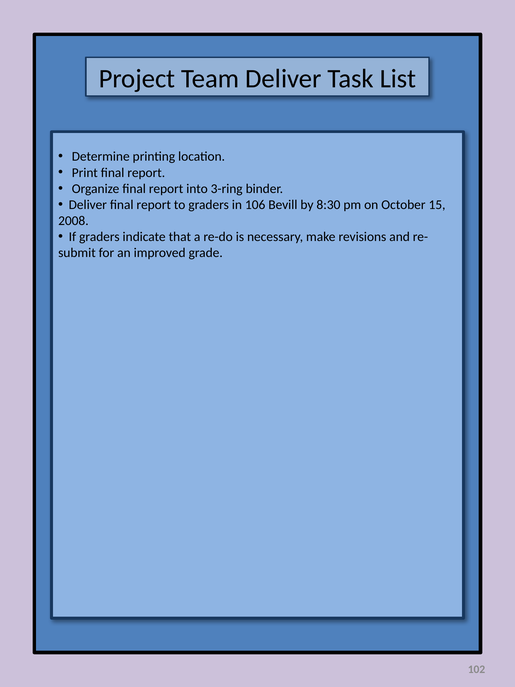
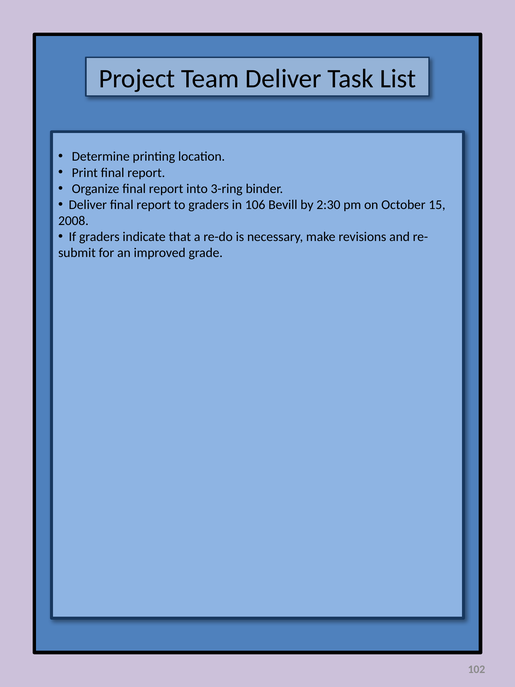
8:30: 8:30 -> 2:30
